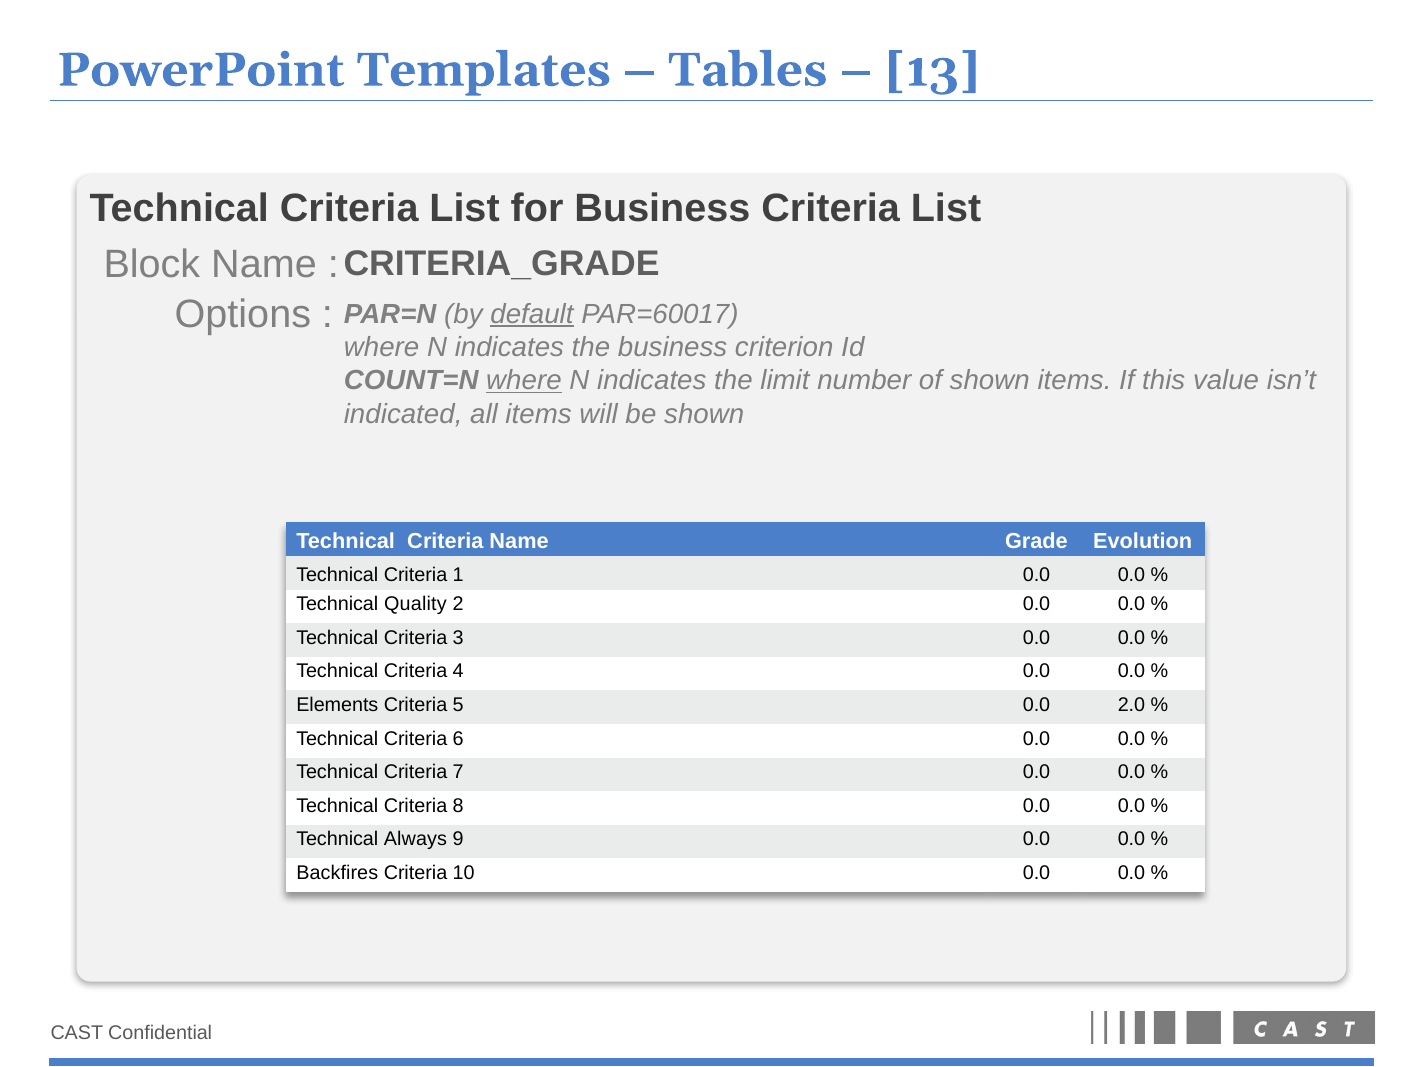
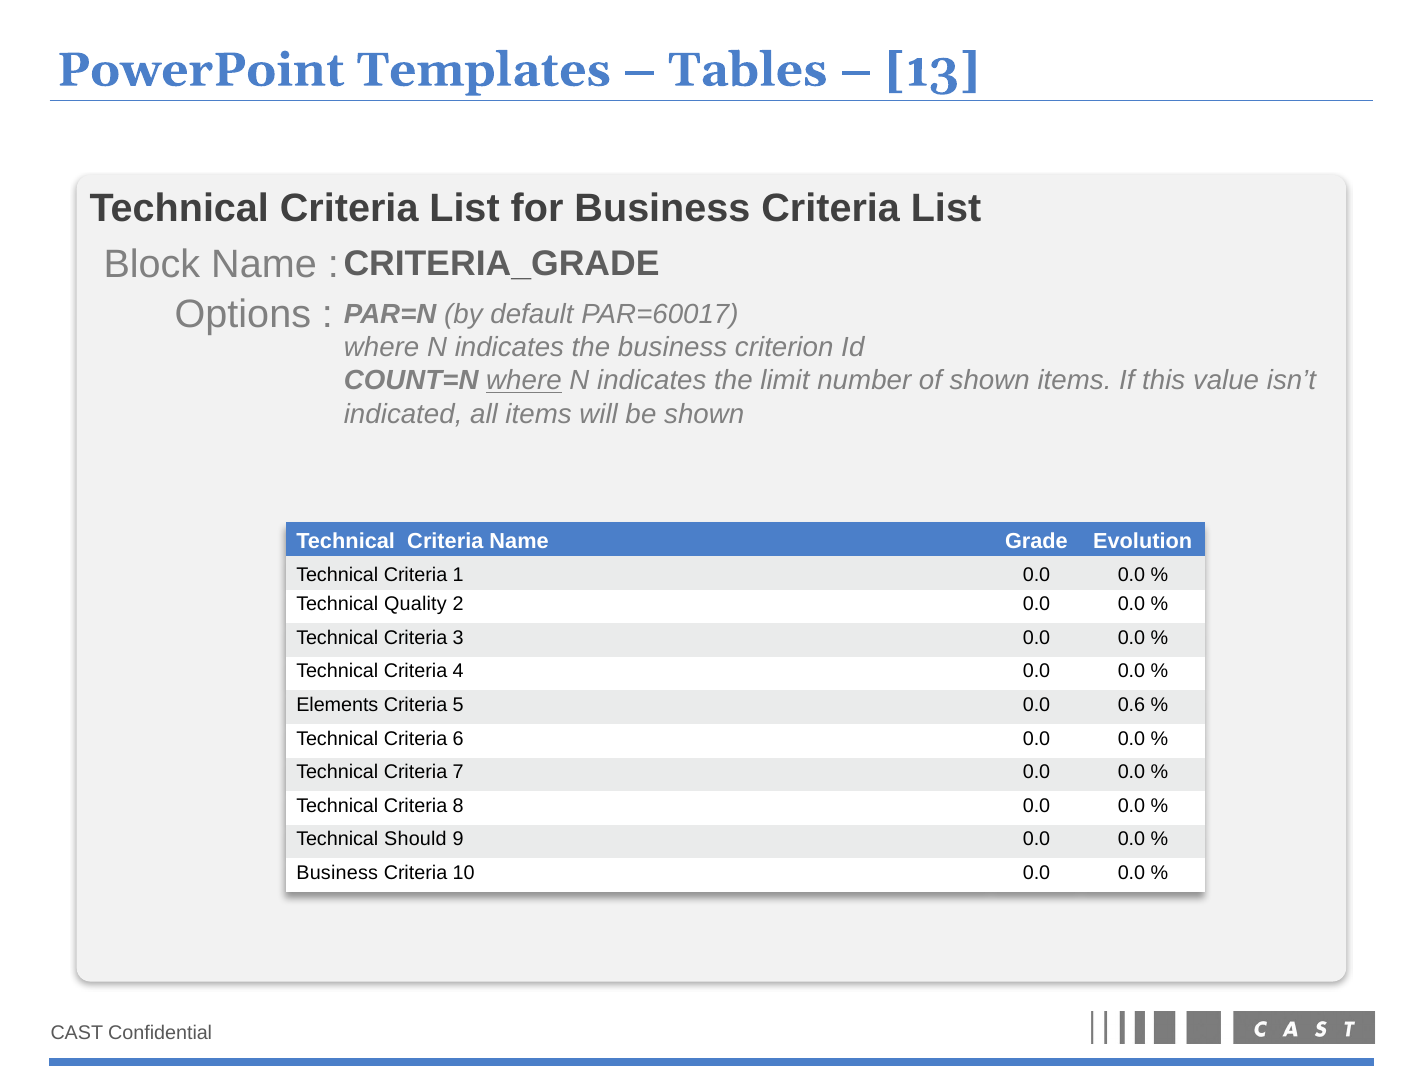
default underline: present -> none
2.0: 2.0 -> 0.6
Always: Always -> Should
Backfires at (337, 873): Backfires -> Business
